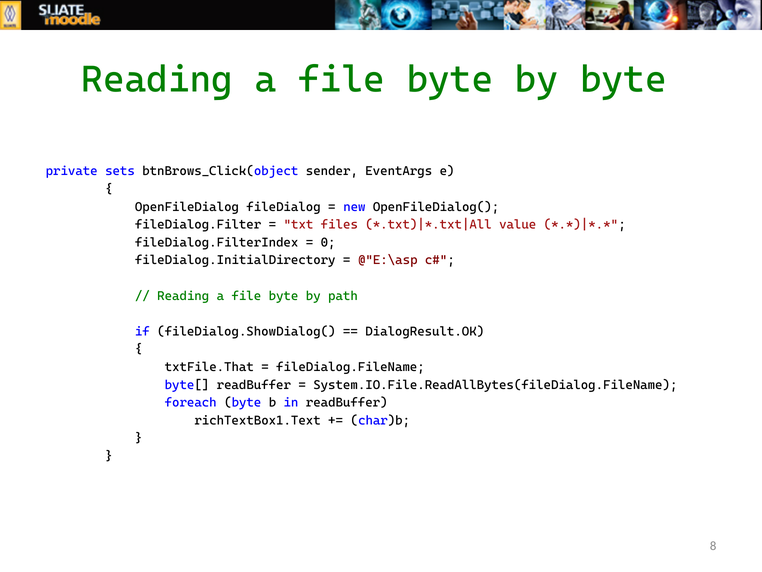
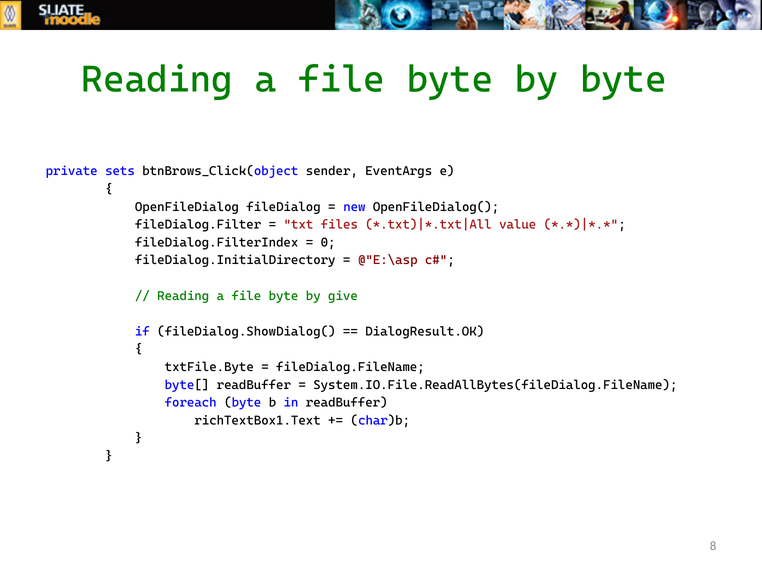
path: path -> give
txtFile.That: txtFile.That -> txtFile.Byte
